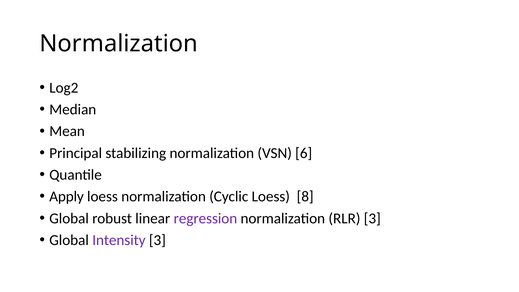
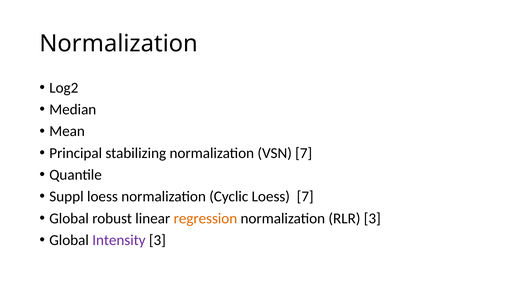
VSN 6: 6 -> 7
Apply: Apply -> Suppl
Loess 8: 8 -> 7
regression colour: purple -> orange
